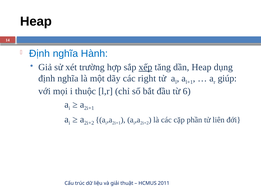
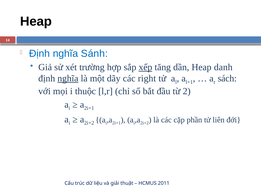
Hành: Hành -> Sánh
dụng: dụng -> danh
nghĩa at (68, 79) underline: none -> present
giúp: giúp -> sách
6: 6 -> 2
